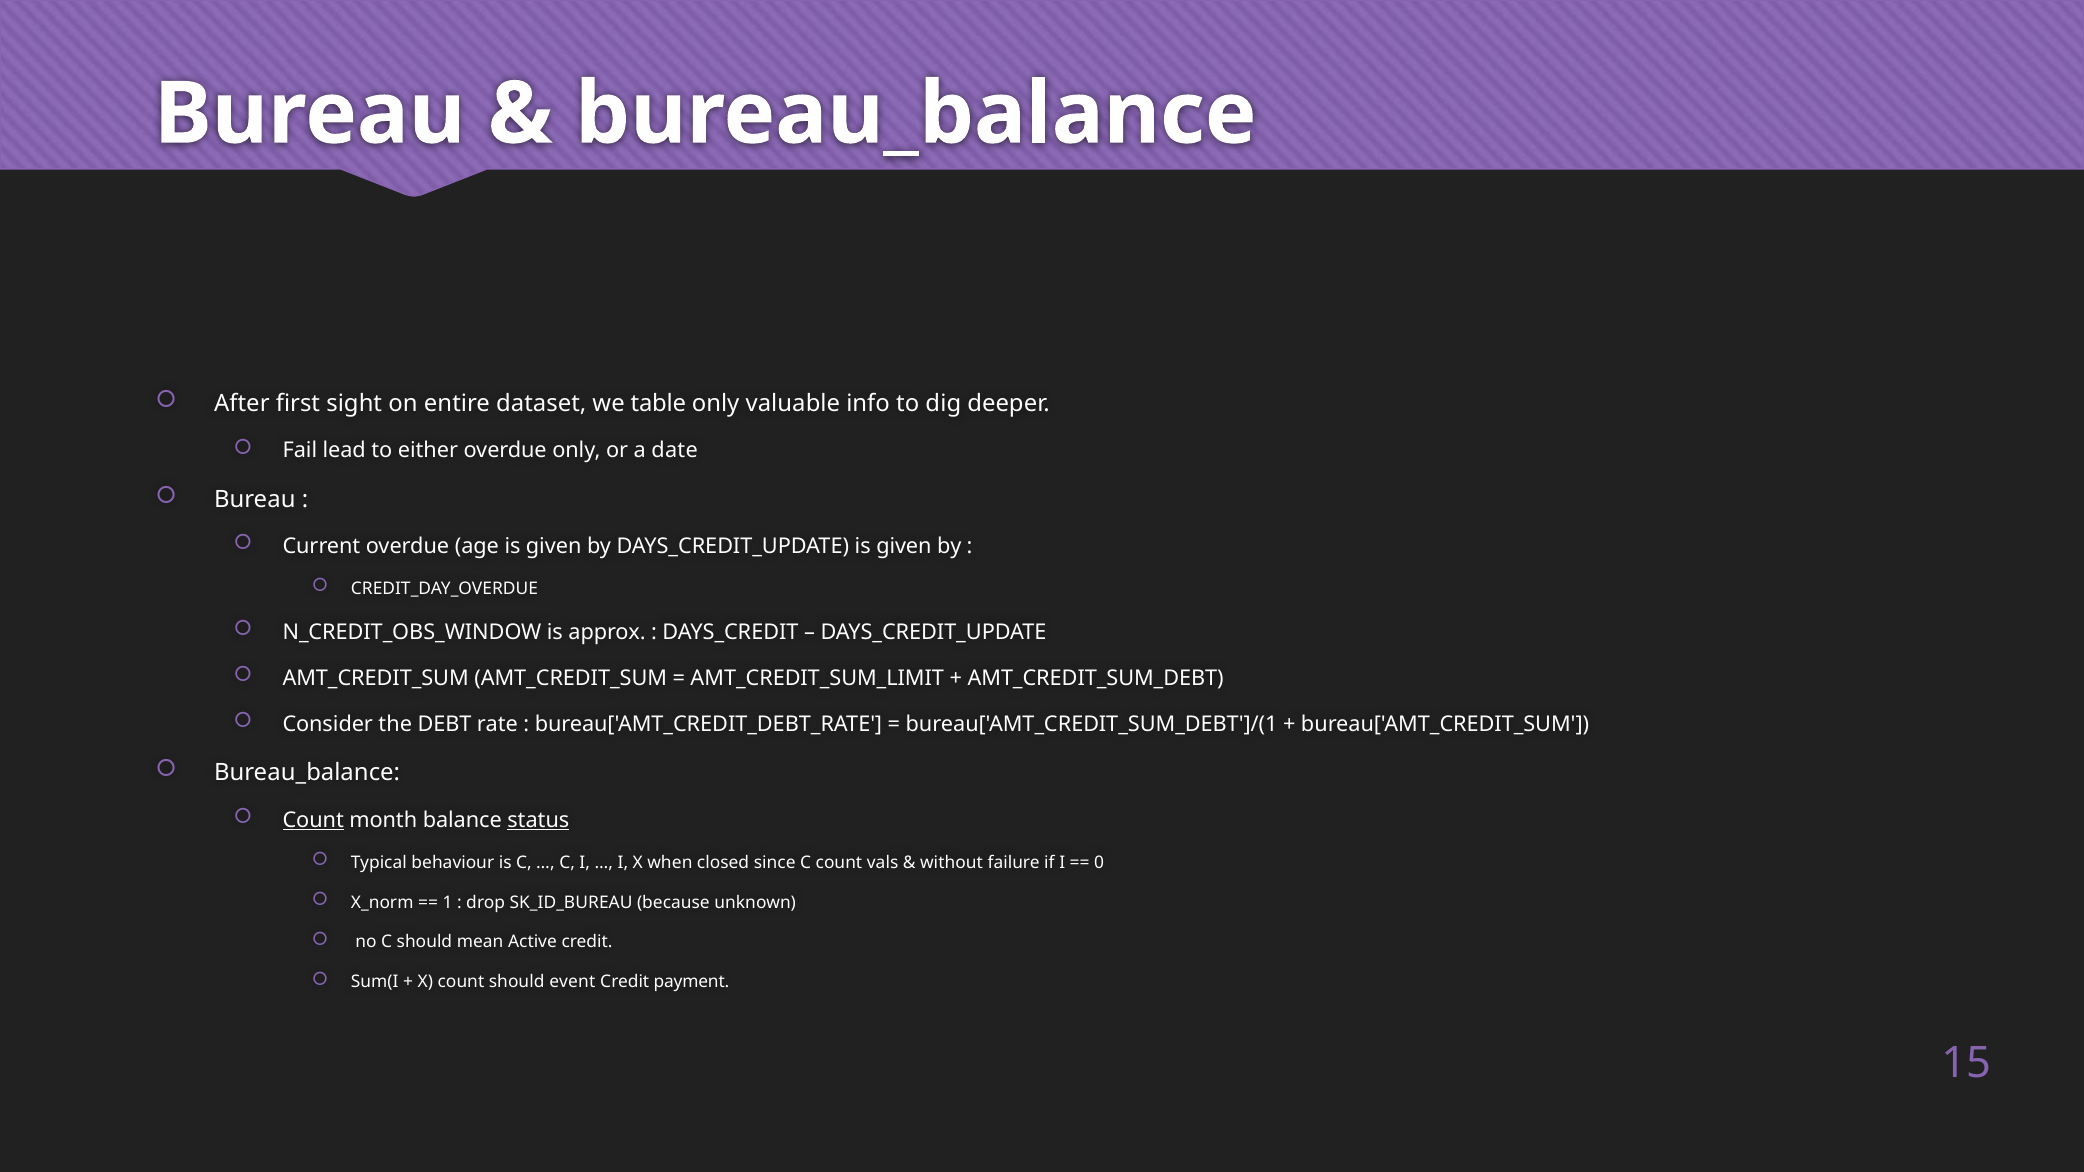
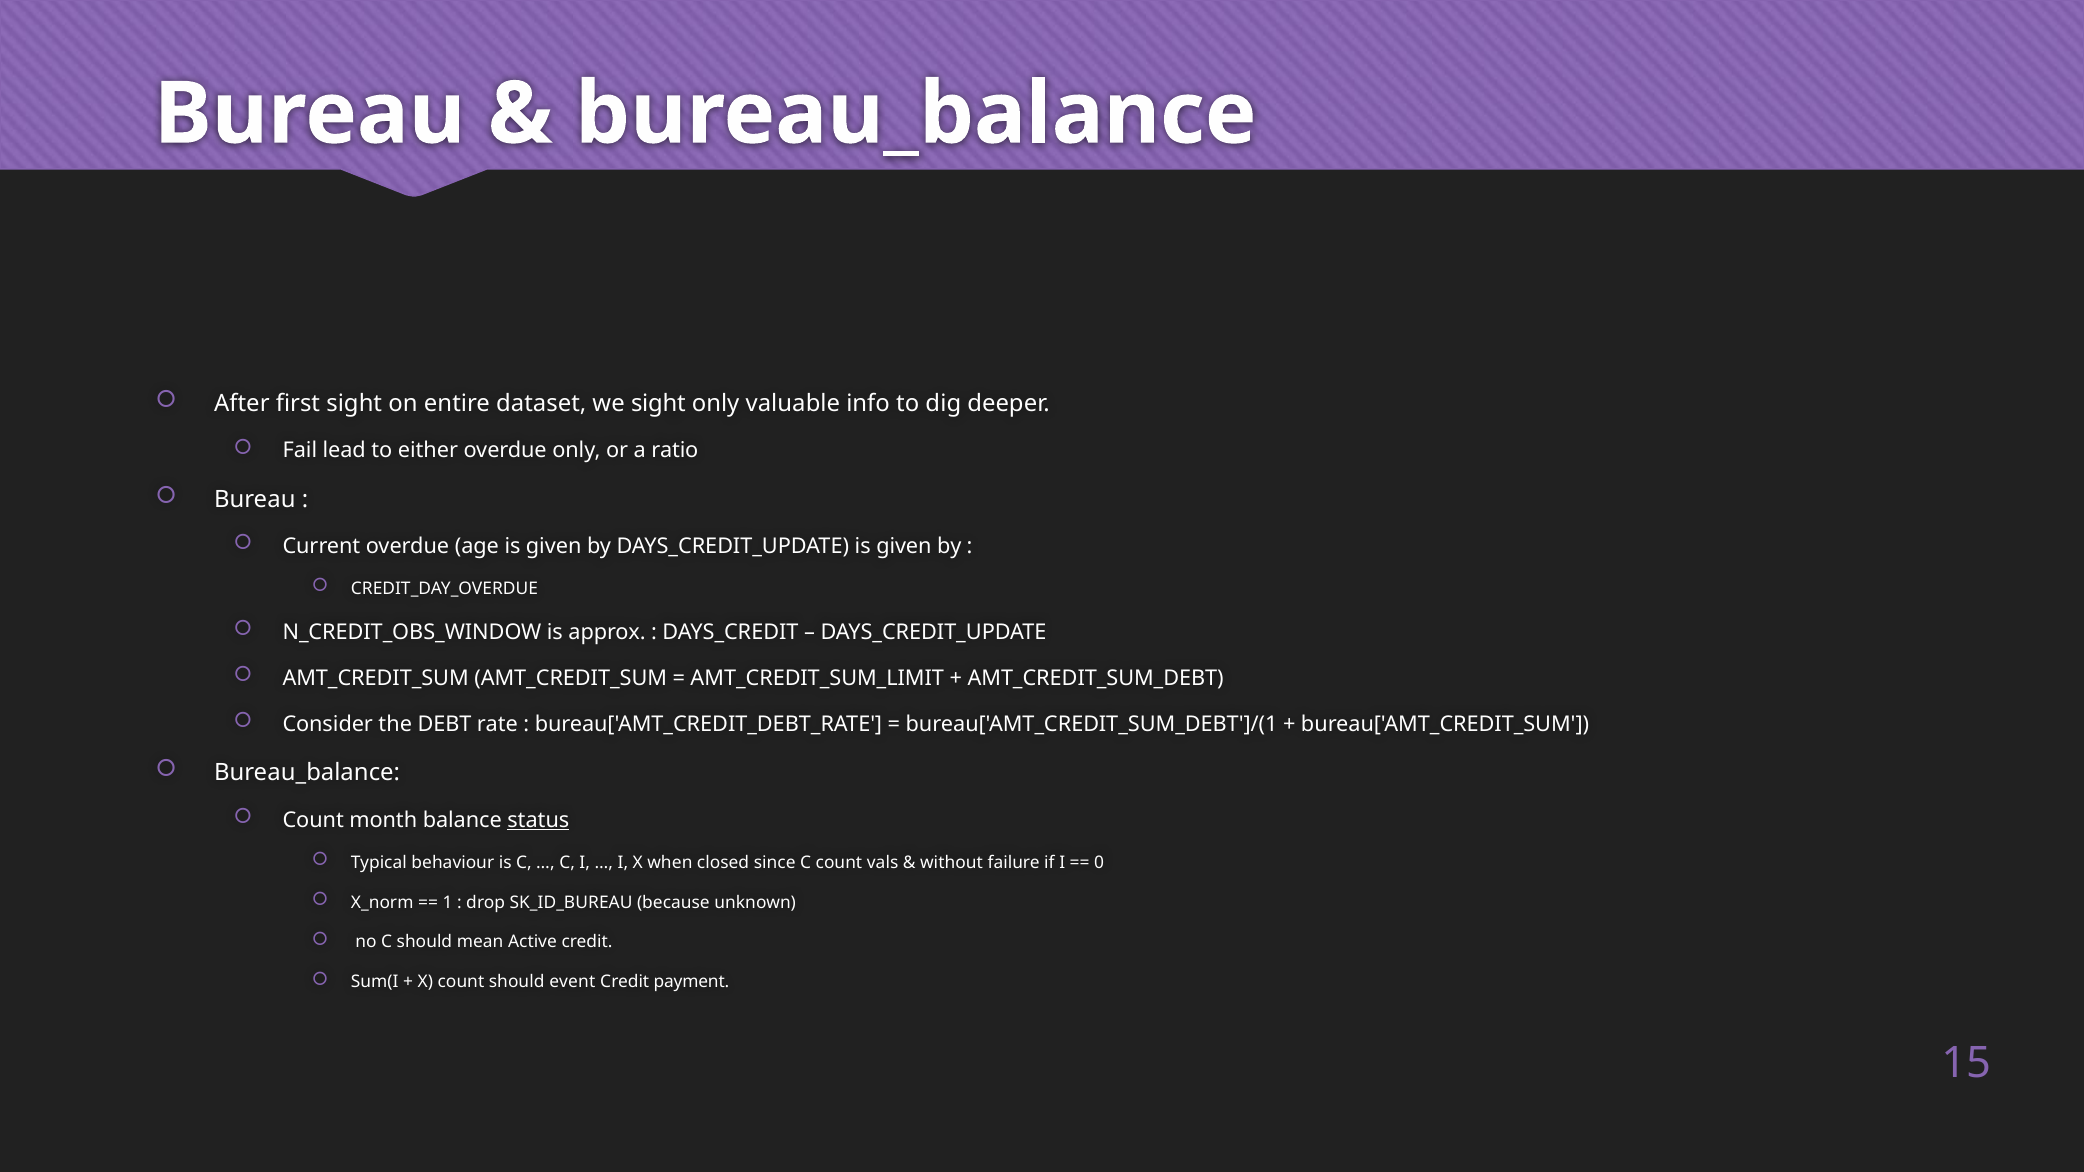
we table: table -> sight
date: date -> ratio
Count at (313, 820) underline: present -> none
